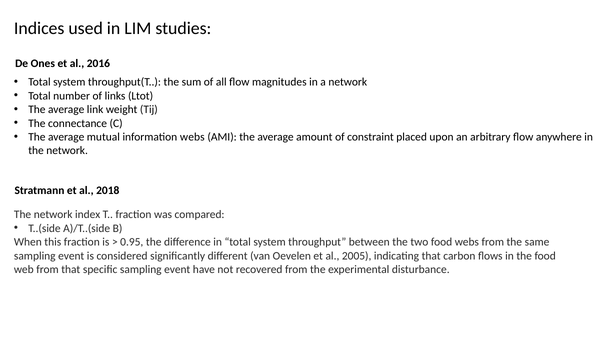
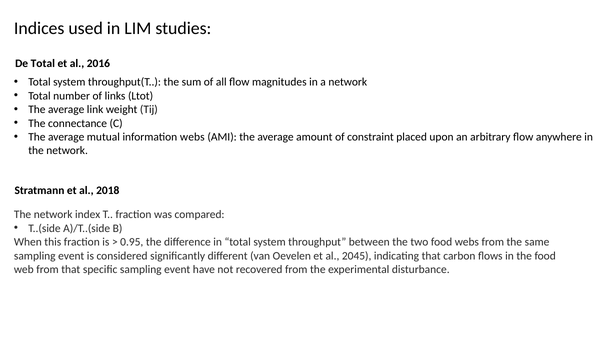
De Ones: Ones -> Total
2005: 2005 -> 2045
